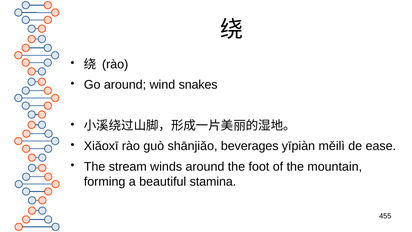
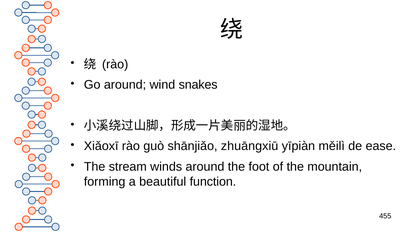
beverages: beverages -> zhuāngxiū
stamina: stamina -> function
